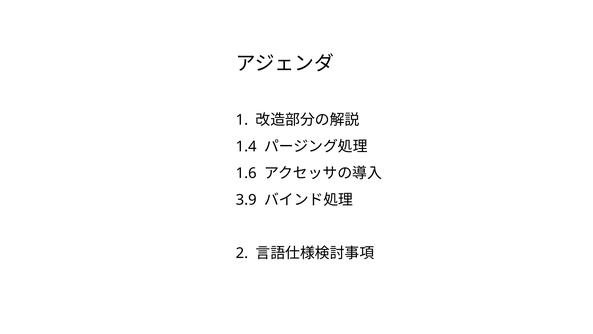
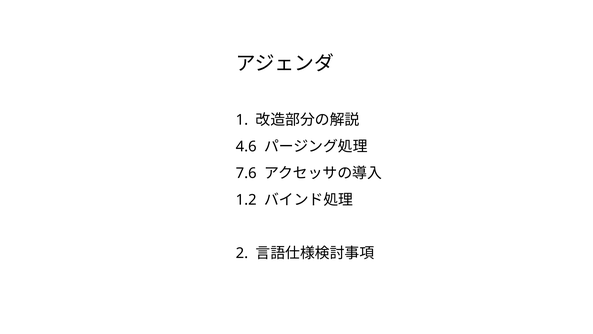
1.4: 1.4 -> 4.6
1.6: 1.6 -> 7.6
3.9: 3.9 -> 1.2
